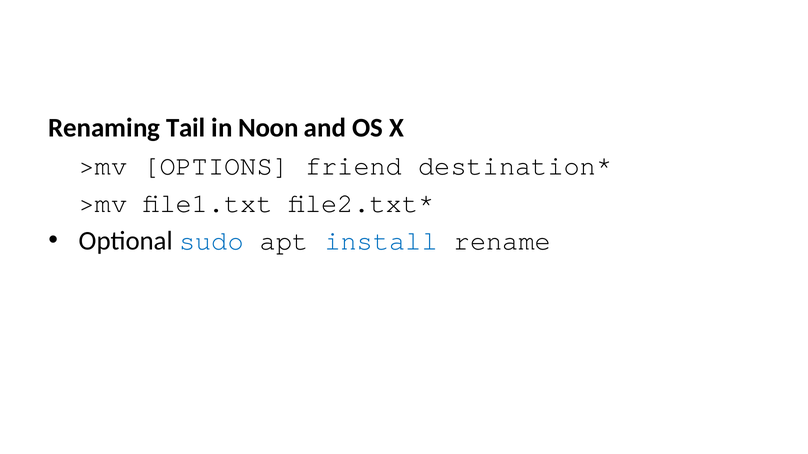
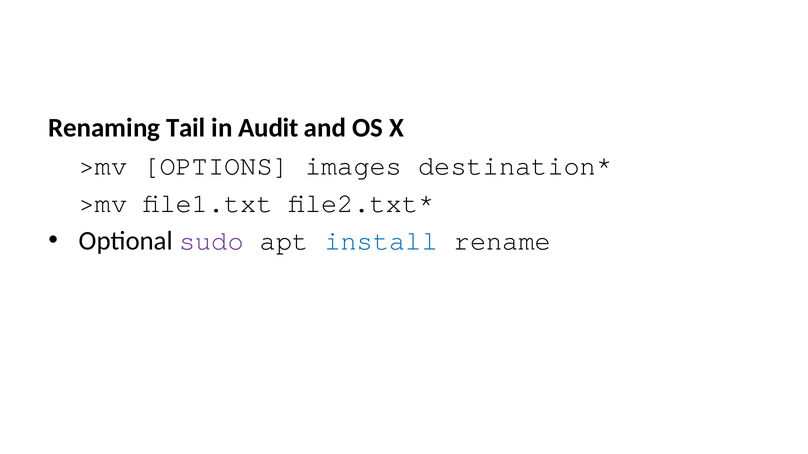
Noon: Noon -> Audit
friend: friend -> images
sudo colour: blue -> purple
